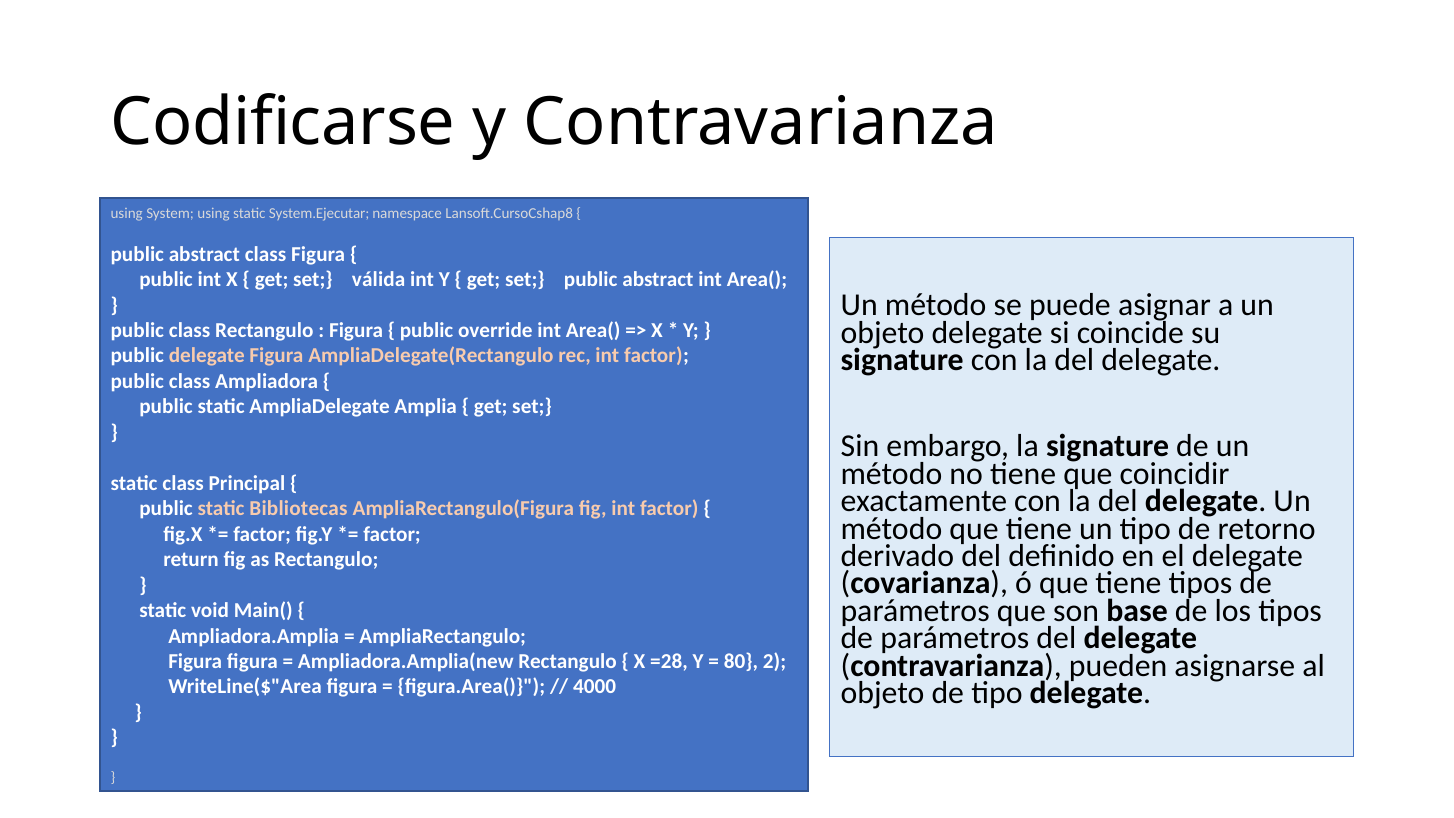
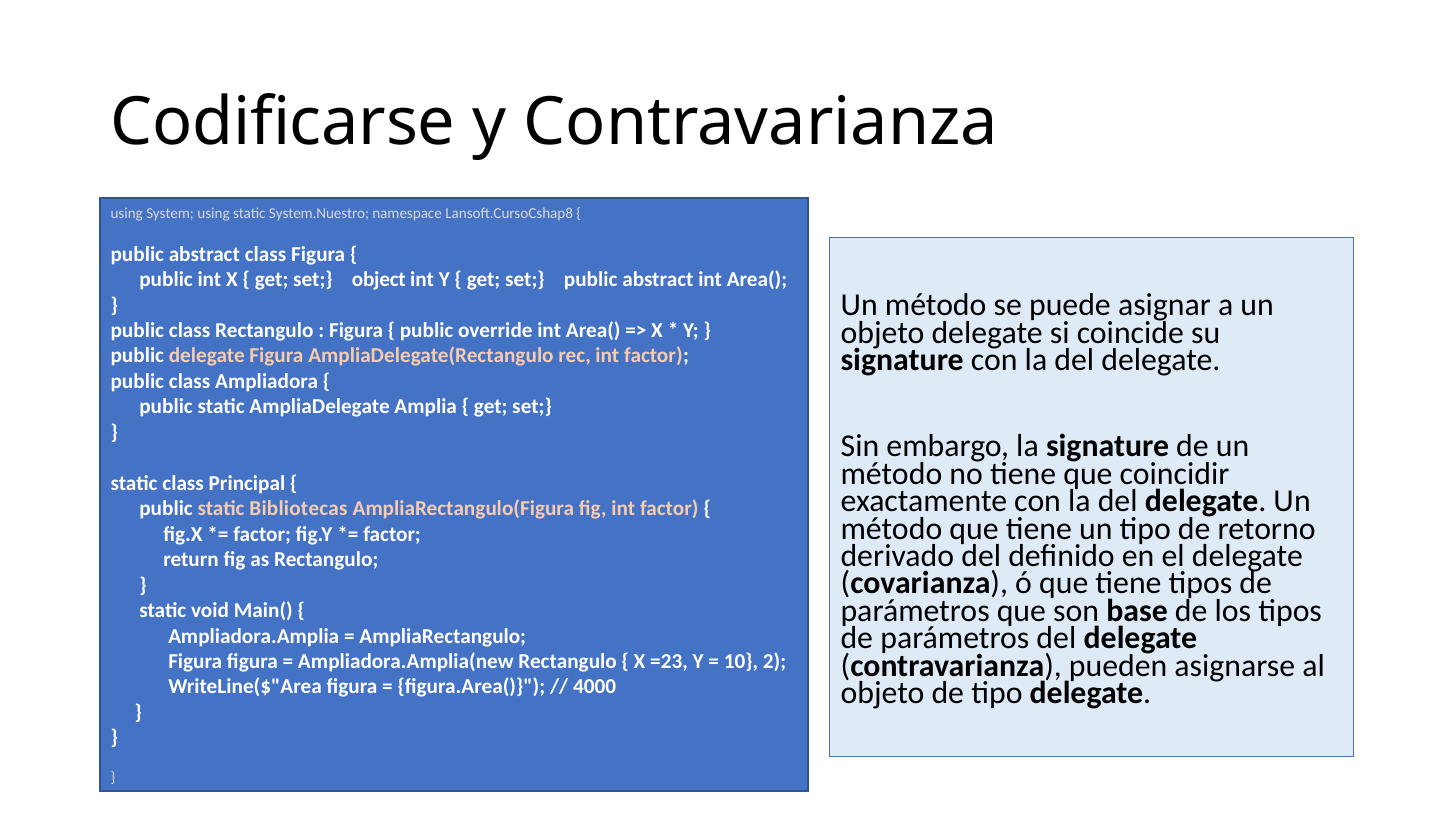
System.Ejecutar: System.Ejecutar -> System.Nuestro
válida: válida -> object
=28: =28 -> =23
80: 80 -> 10
